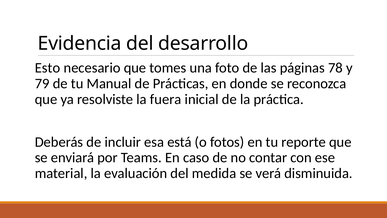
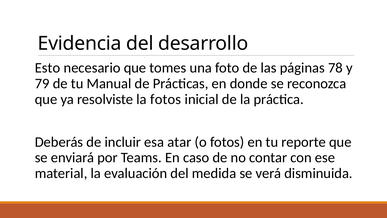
la fuera: fuera -> fotos
está: está -> atar
